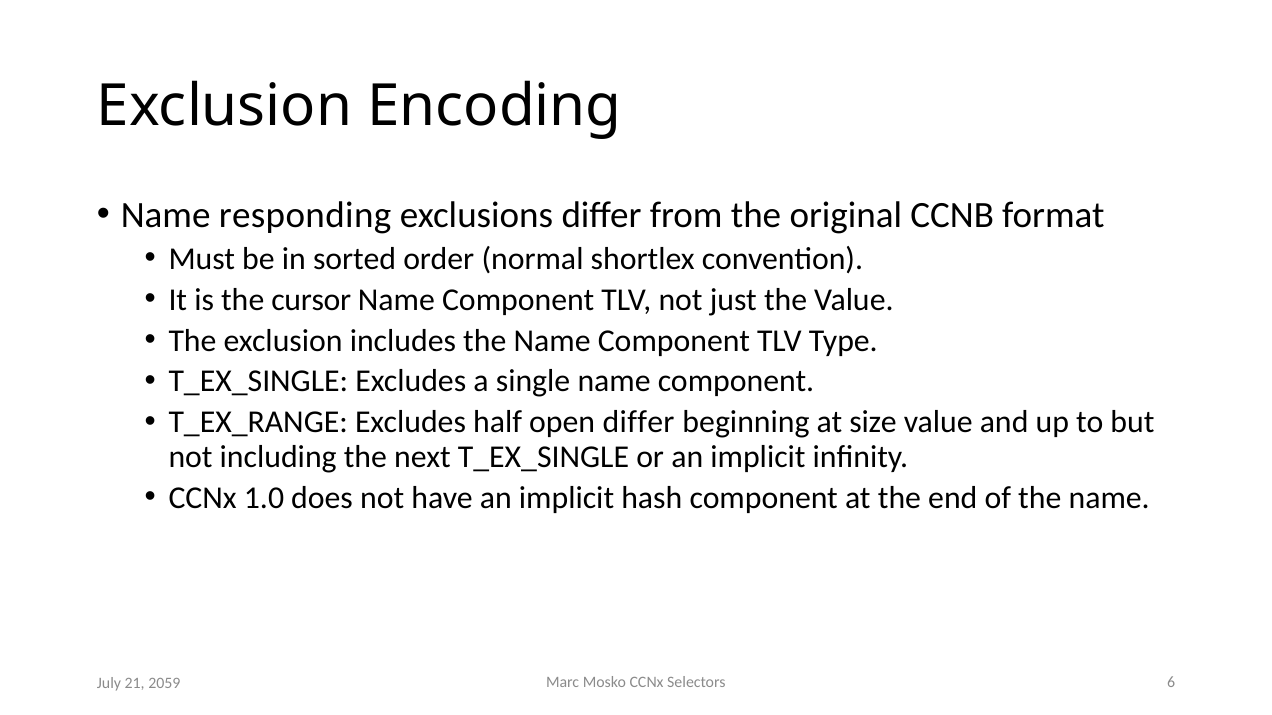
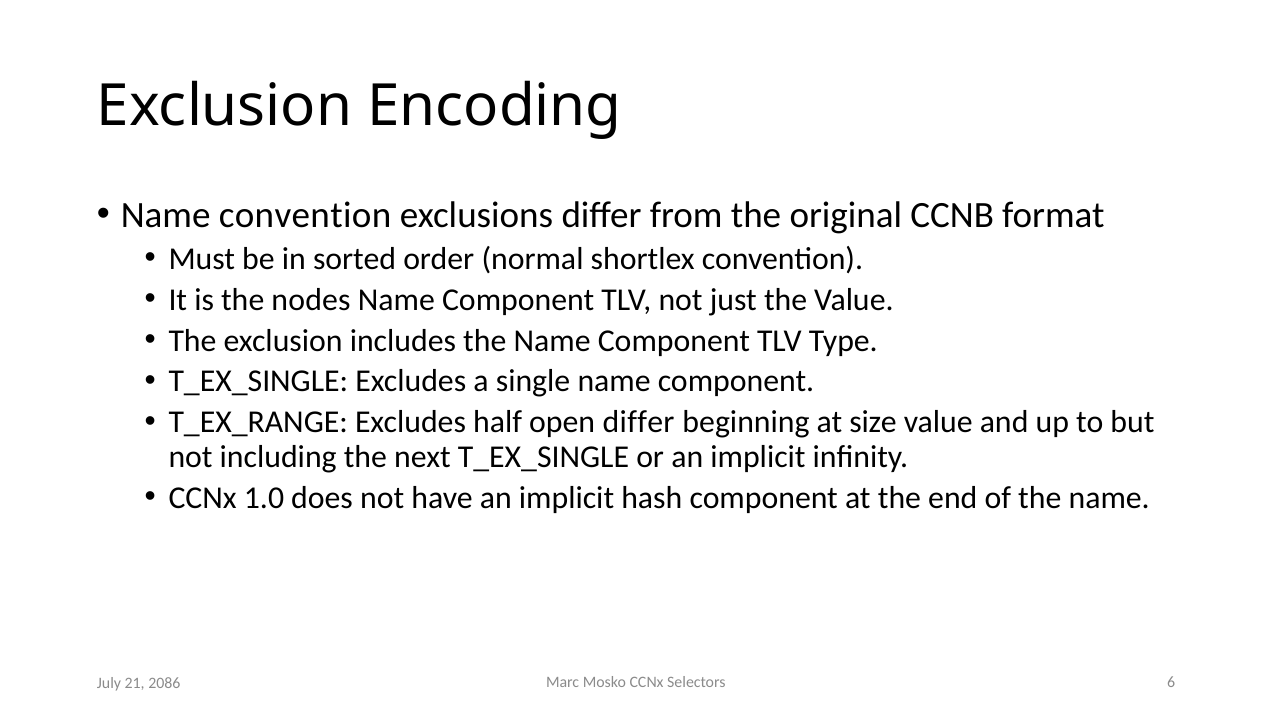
Name responding: responding -> convention
cursor: cursor -> nodes
2059: 2059 -> 2086
